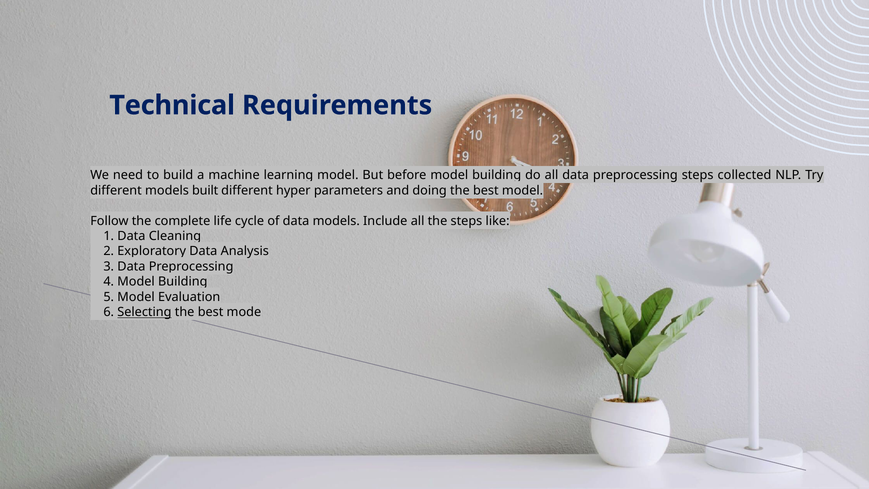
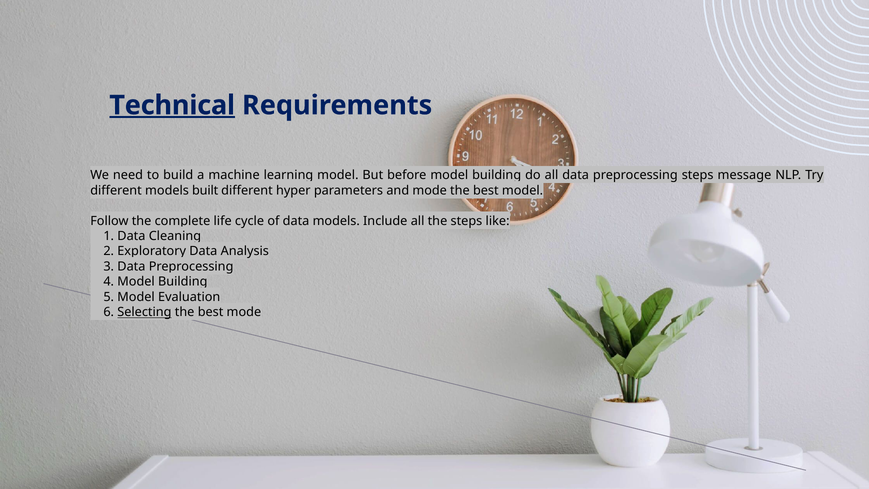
Technical underline: none -> present
collected: collected -> message
and doing: doing -> mode
